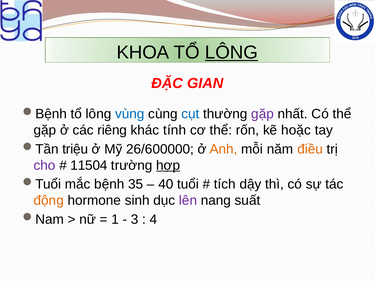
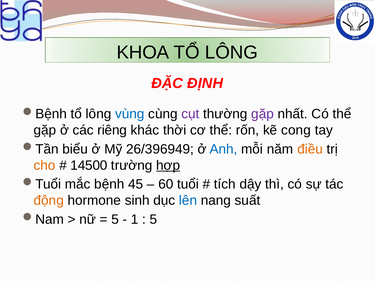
LÔNG at (231, 53) underline: present -> none
GIAN: GIAN -> ĐỊNH
cụt colour: blue -> purple
tính: tính -> thời
hoặc: hoặc -> cong
triệu: triệu -> biểu
26/600000: 26/600000 -> 26/396949
Anh colour: orange -> blue
cho colour: purple -> orange
11504: 11504 -> 14500
35: 35 -> 45
40: 40 -> 60
lên colour: purple -> blue
1 at (115, 220): 1 -> 5
3: 3 -> 1
4 at (153, 220): 4 -> 5
